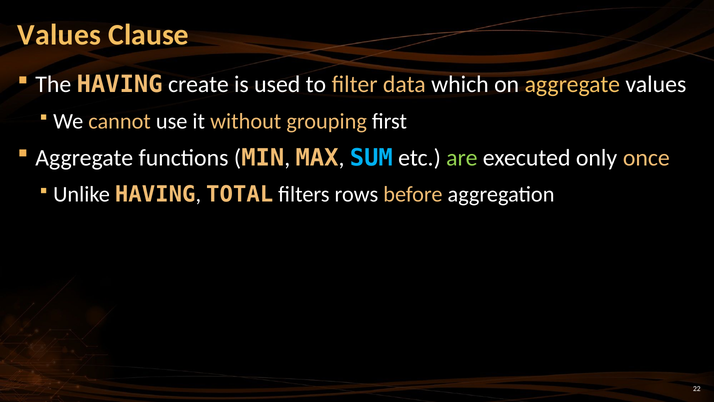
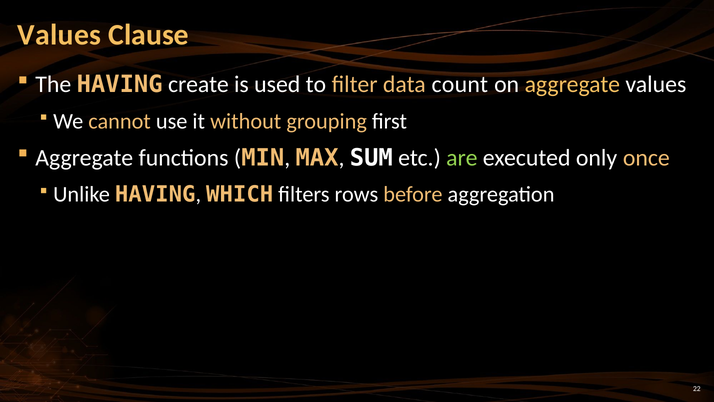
which: which -> count
SUM colour: light blue -> white
TOTAL: TOTAL -> WHICH
